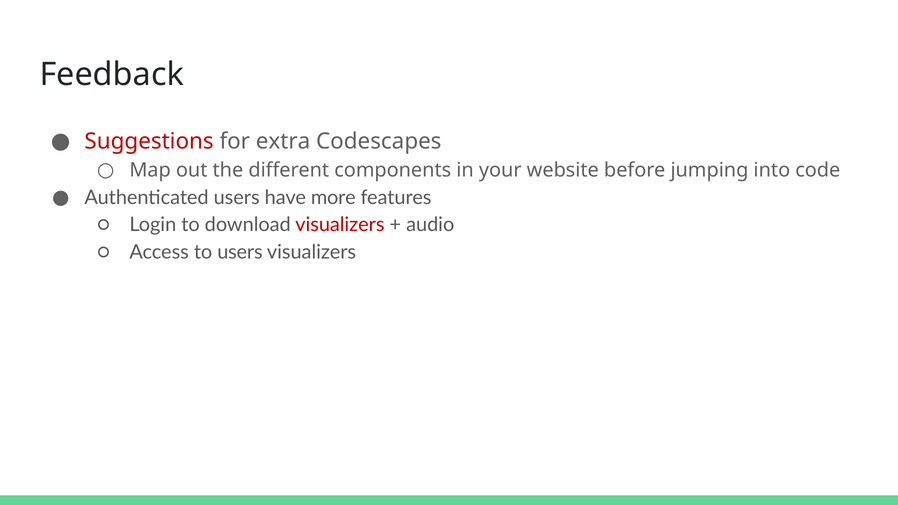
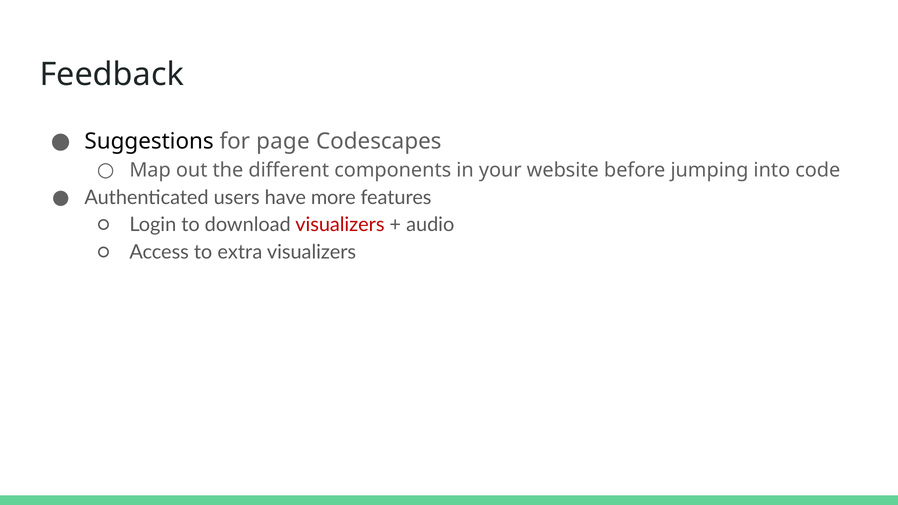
Suggestions colour: red -> black
extra: extra -> page
to users: users -> extra
